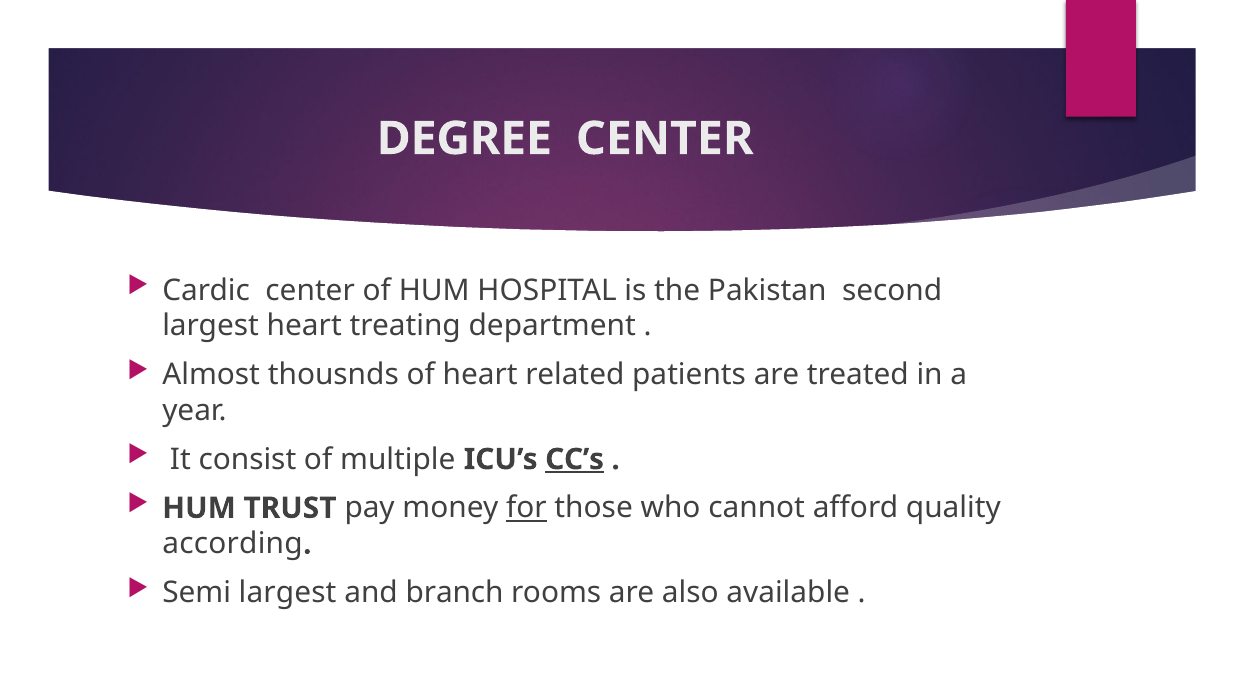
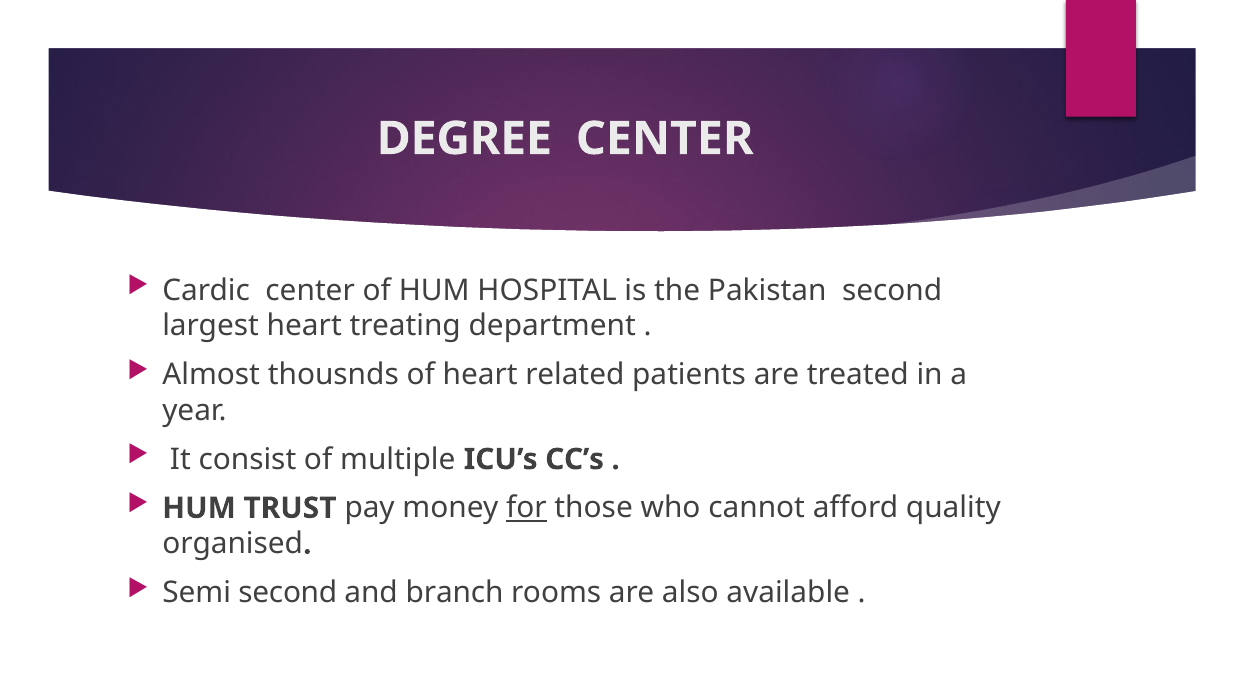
CC’s underline: present -> none
according: according -> organised
Semi largest: largest -> second
